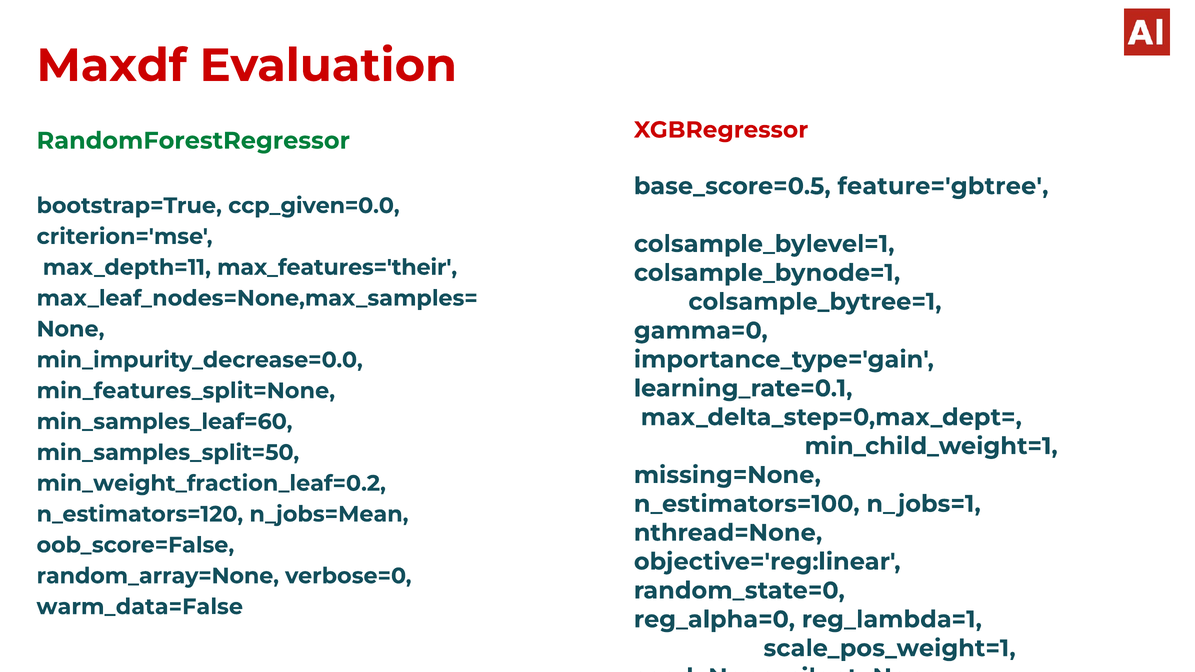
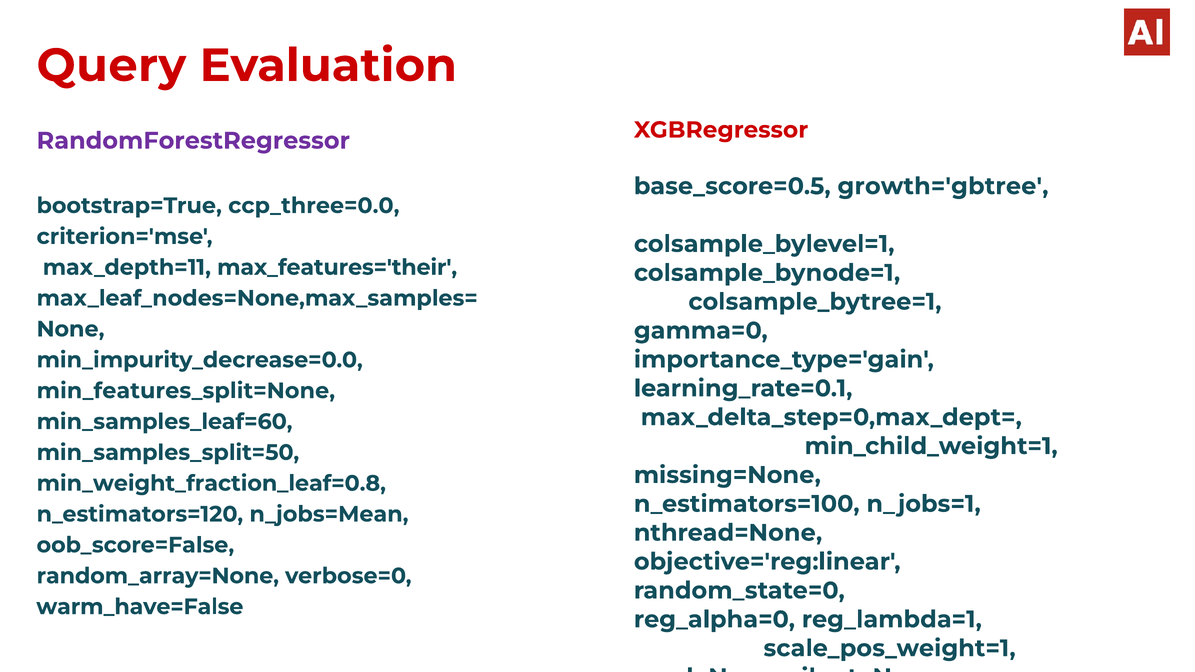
Maxdf: Maxdf -> Query
RandomForestRegressor colour: green -> purple
feature='gbtree: feature='gbtree -> growth='gbtree
ccp_given=0.0: ccp_given=0.0 -> ccp_three=0.0
min_weight_fraction_leaf=0.2: min_weight_fraction_leaf=0.2 -> min_weight_fraction_leaf=0.8
warm_data=False: warm_data=False -> warm_have=False
